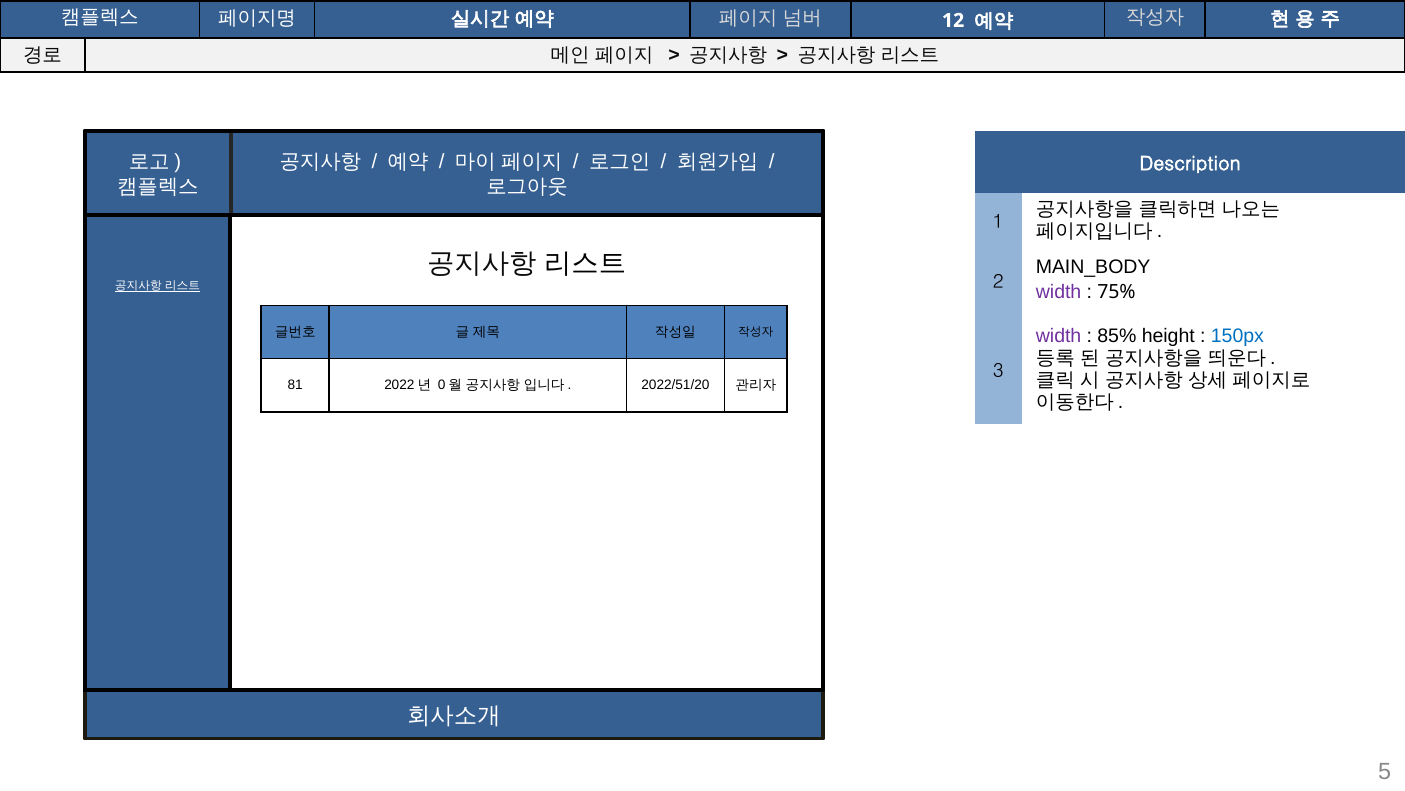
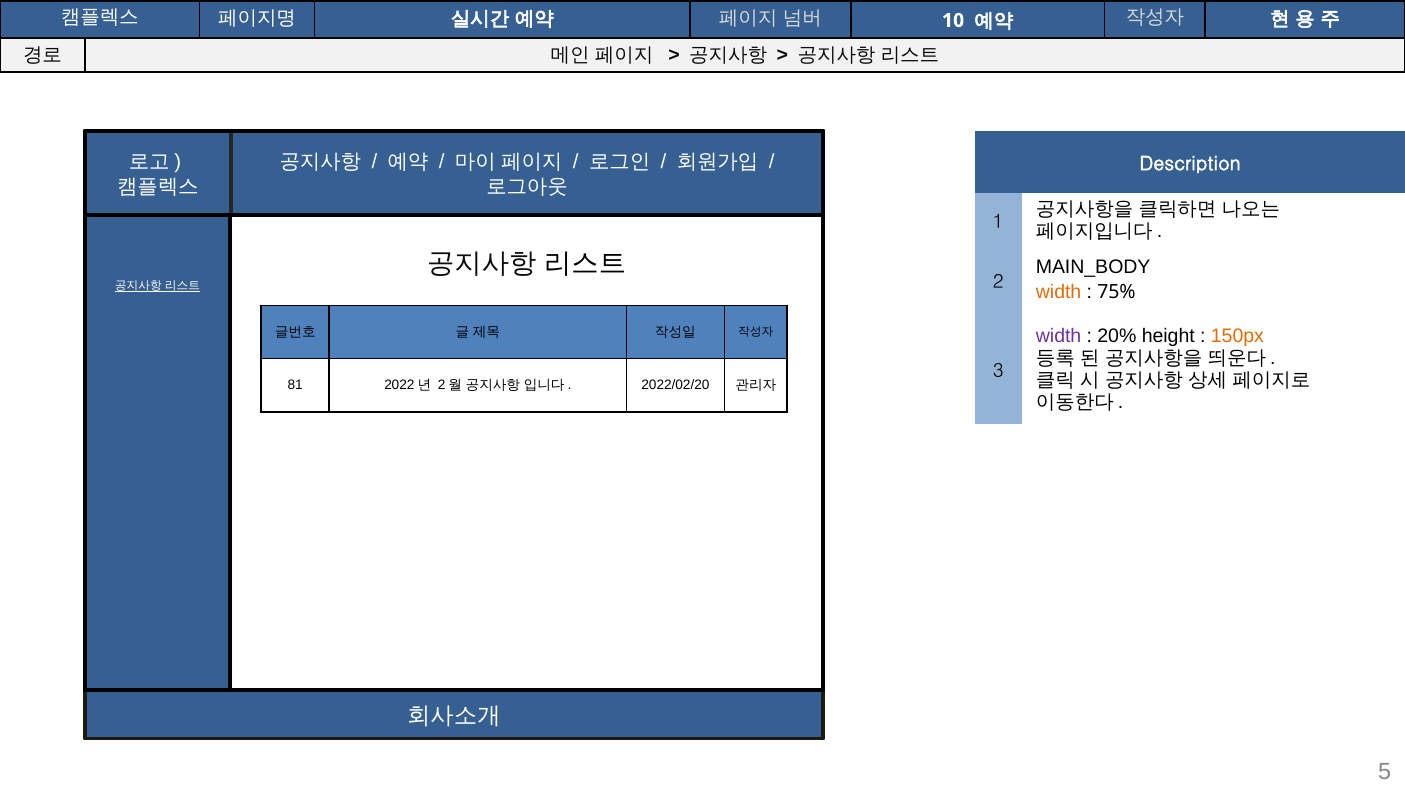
12: 12 -> 10
width at (1059, 292) colour: purple -> orange
85%: 85% -> 20%
150px colour: blue -> orange
0 at (442, 385): 0 -> 2
2022/51/20: 2022/51/20 -> 2022/02/20
